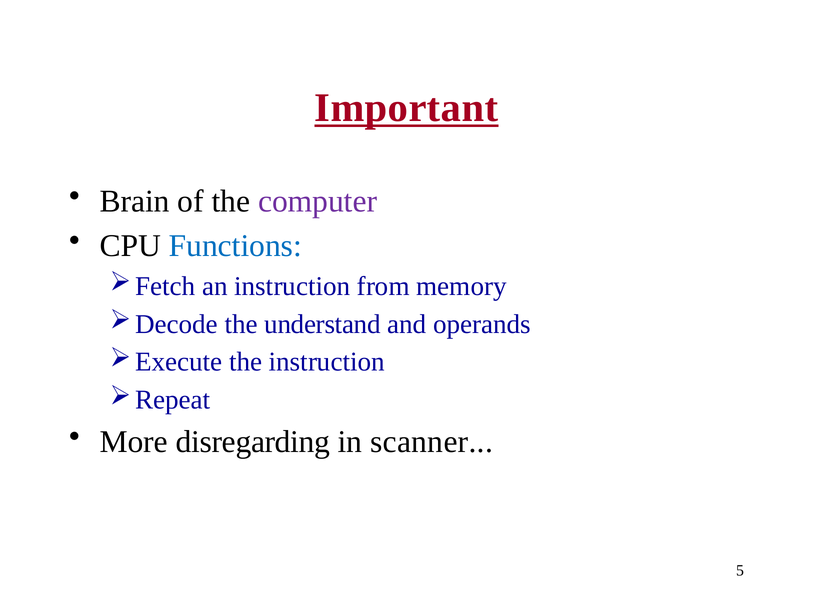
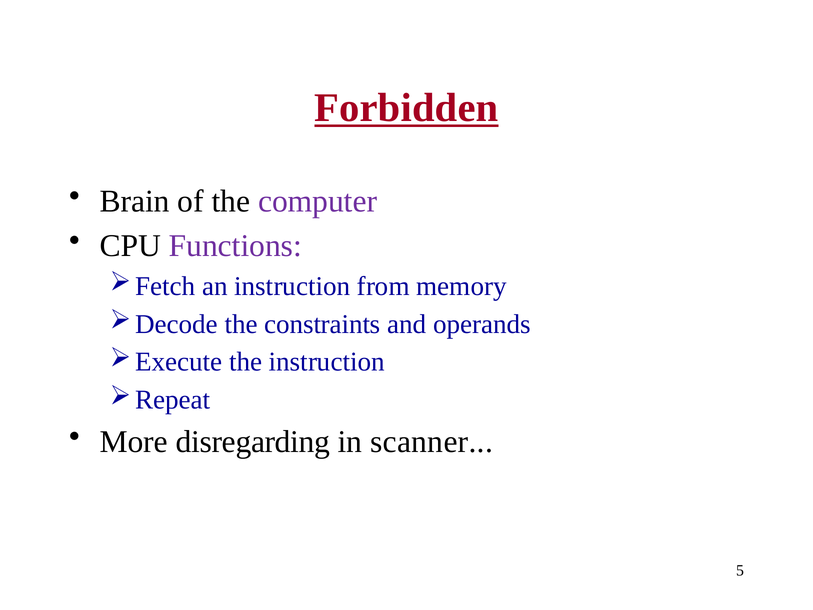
Important: Important -> Forbidden
Functions colour: blue -> purple
understand: understand -> constraints
